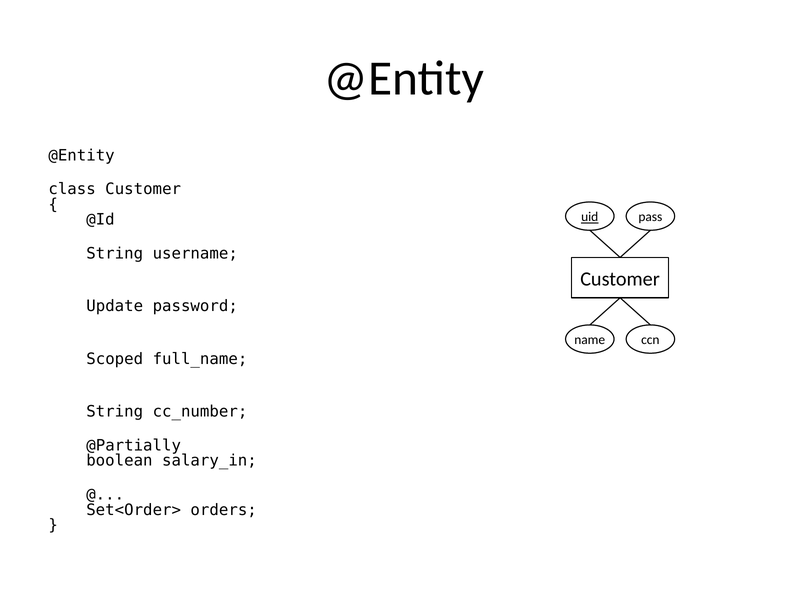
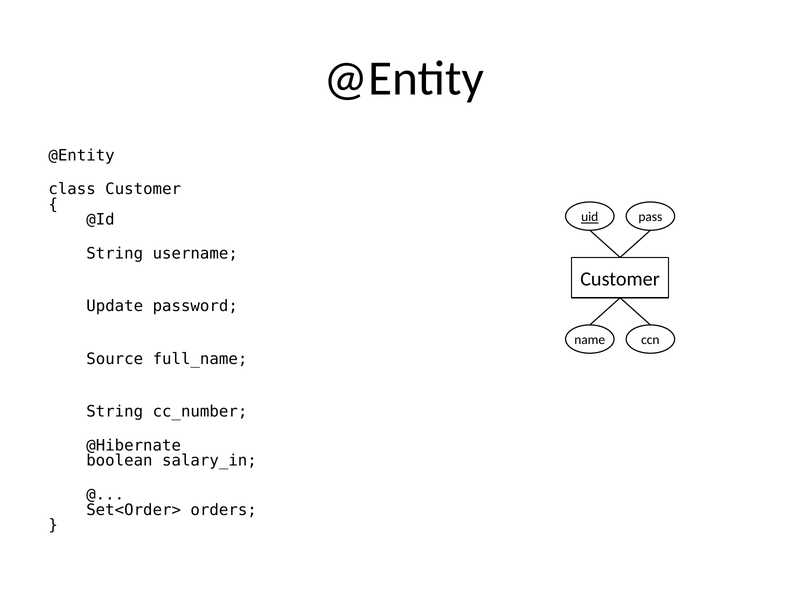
Scoped: Scoped -> Source
@Partially: @Partially -> @Hibernate
